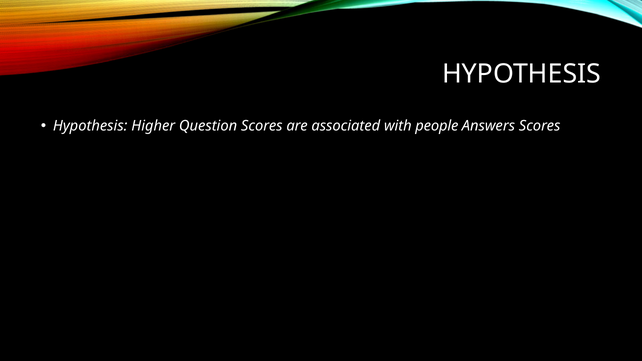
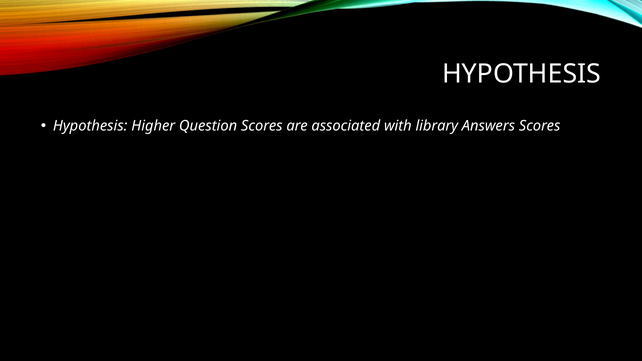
people: people -> library
